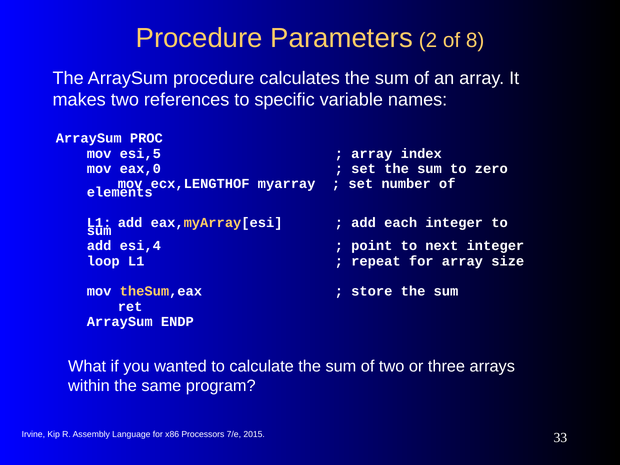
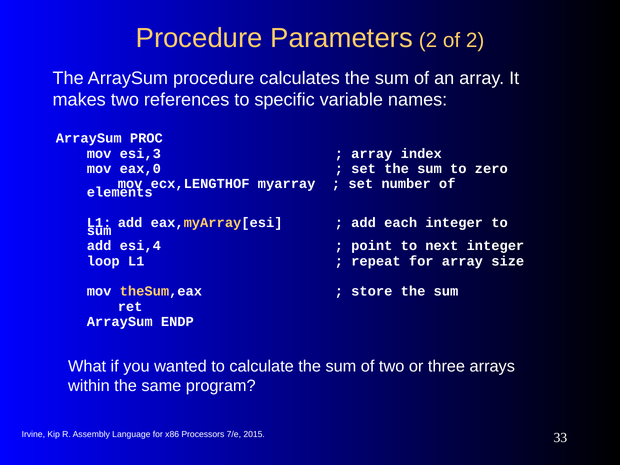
of 8: 8 -> 2
esi,5: esi,5 -> esi,3
